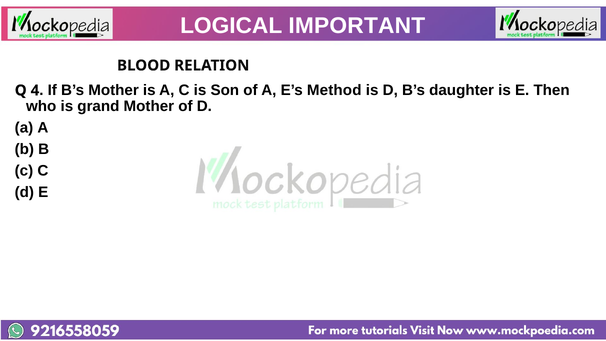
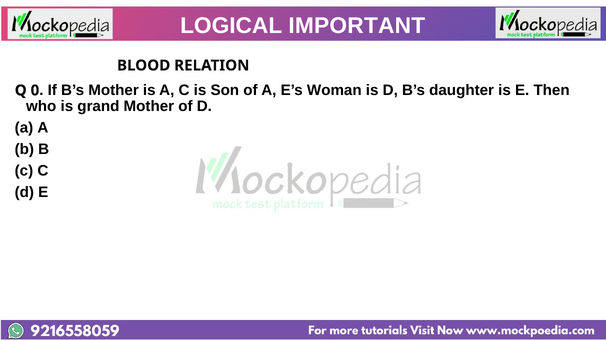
4: 4 -> 0
Method: Method -> Woman
